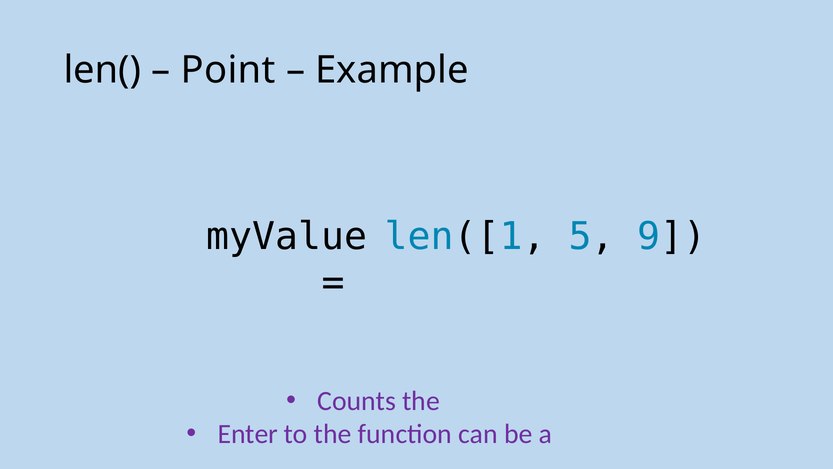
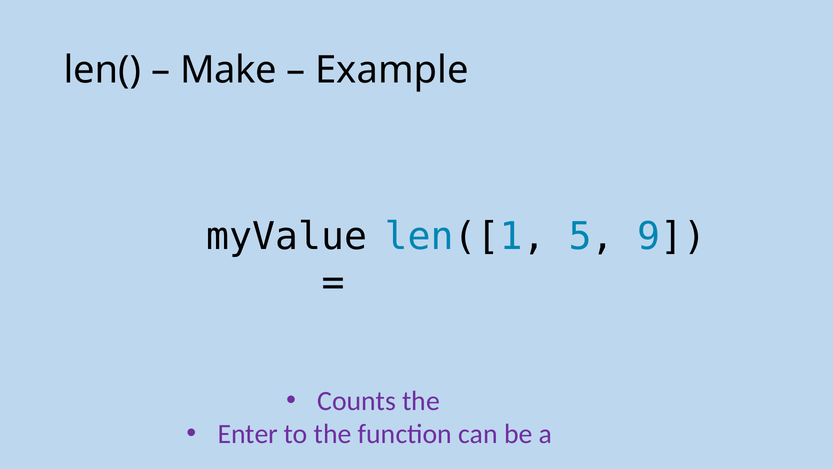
Point: Point -> Make
